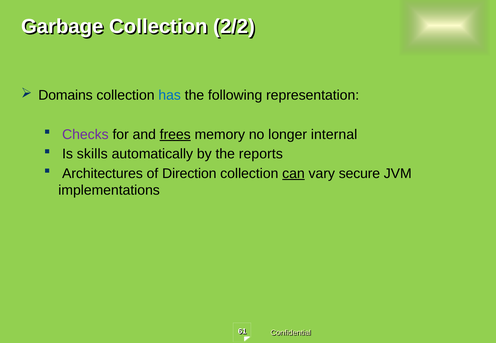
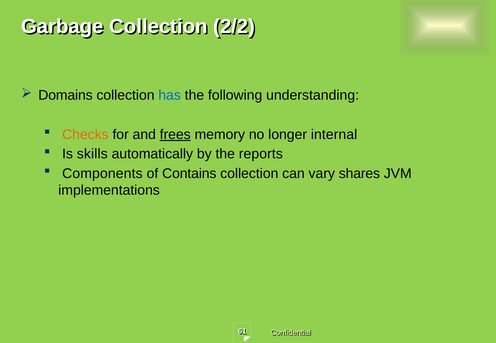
representation: representation -> understanding
Checks colour: purple -> orange
Architectures: Architectures -> Components
Direction: Direction -> Contains
can underline: present -> none
secure: secure -> shares
